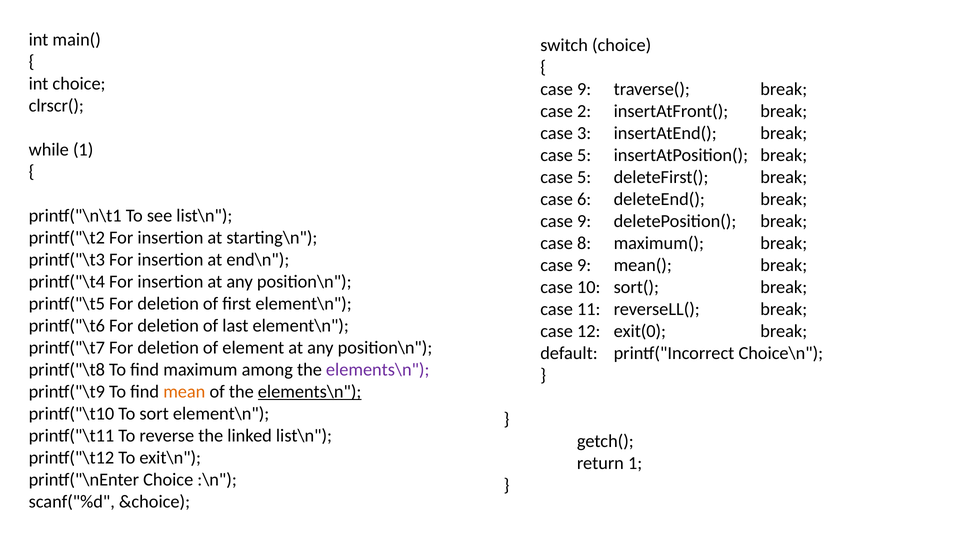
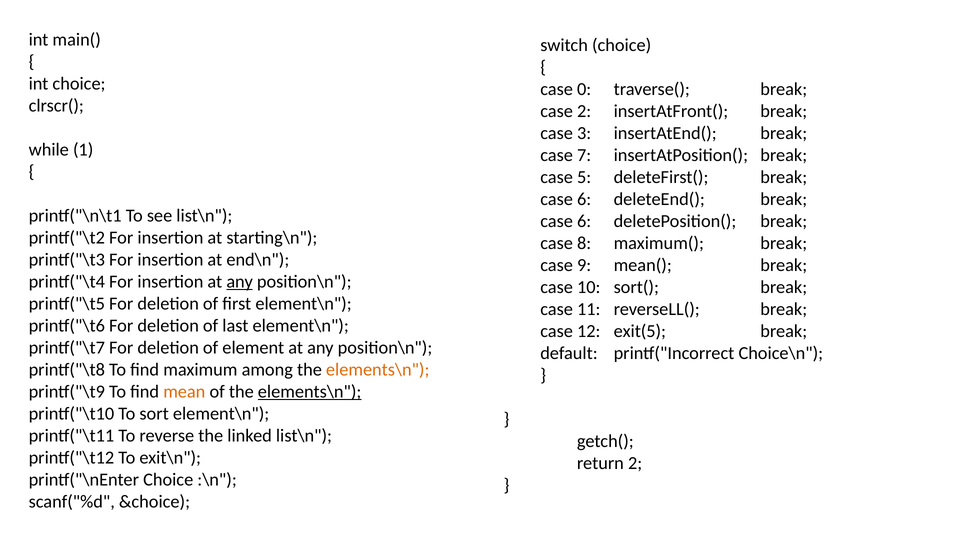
9 at (584, 89): 9 -> 0
5 at (584, 155): 5 -> 7
9 at (584, 221): 9 -> 6
any at (240, 282) underline: none -> present
exit(0: exit(0 -> exit(5
elements\n at (378, 370) colour: purple -> orange
return 1: 1 -> 2
